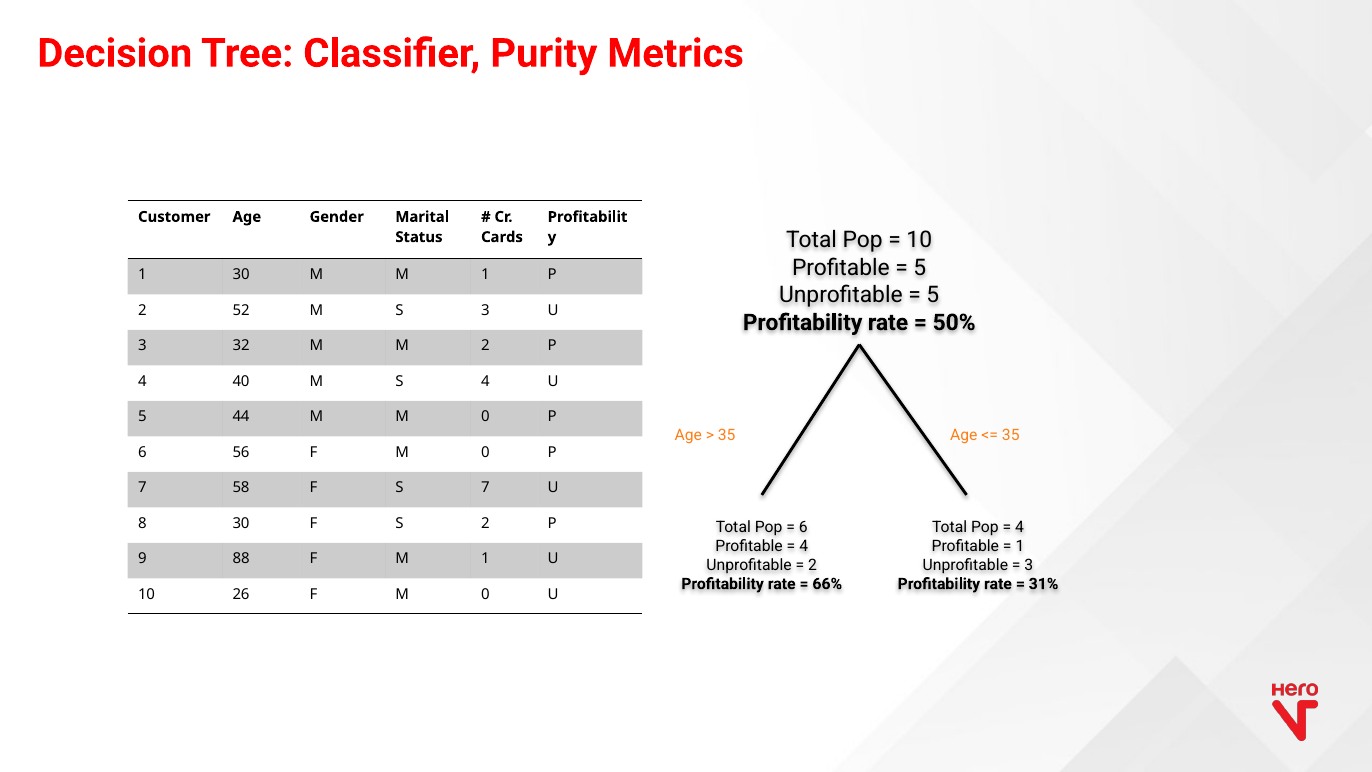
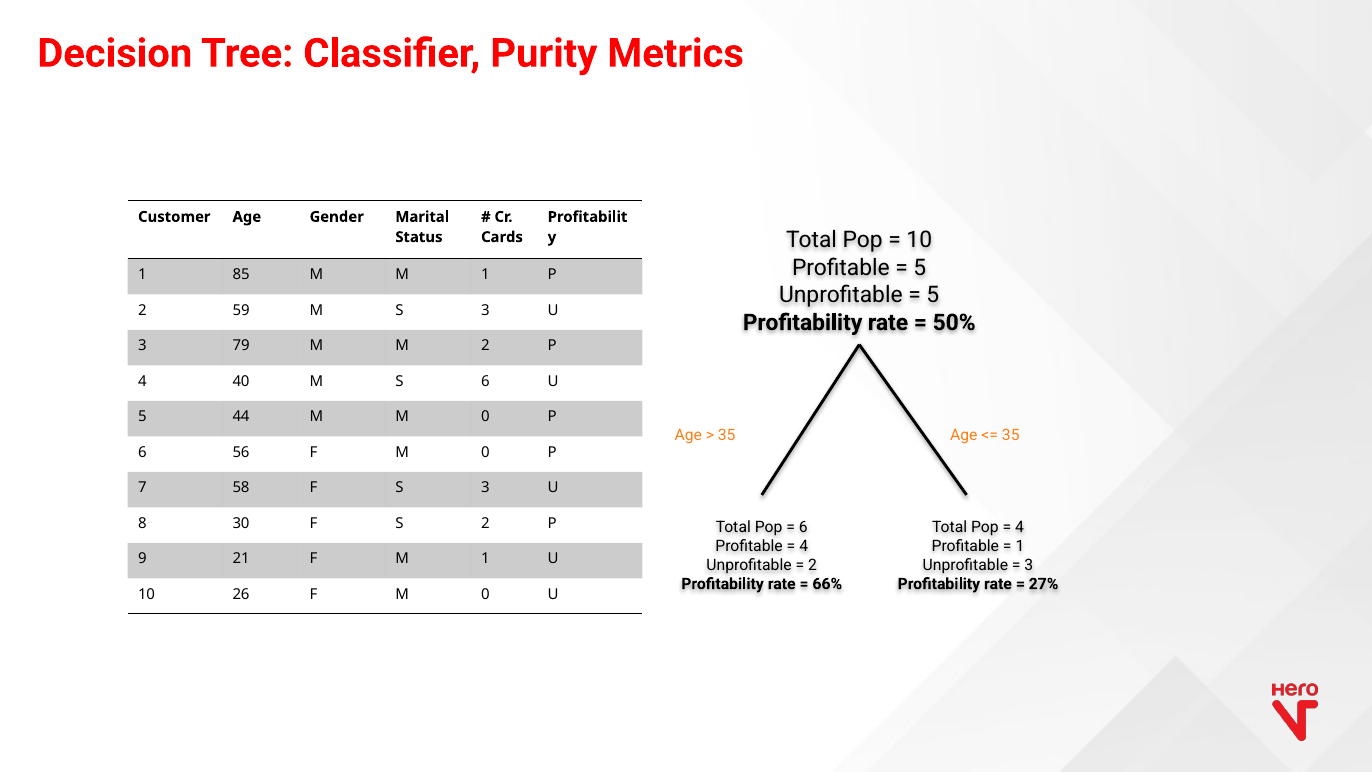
1 30: 30 -> 85
52: 52 -> 59
32: 32 -> 79
S 4: 4 -> 6
F S 7: 7 -> 3
88: 88 -> 21
31%: 31% -> 27%
